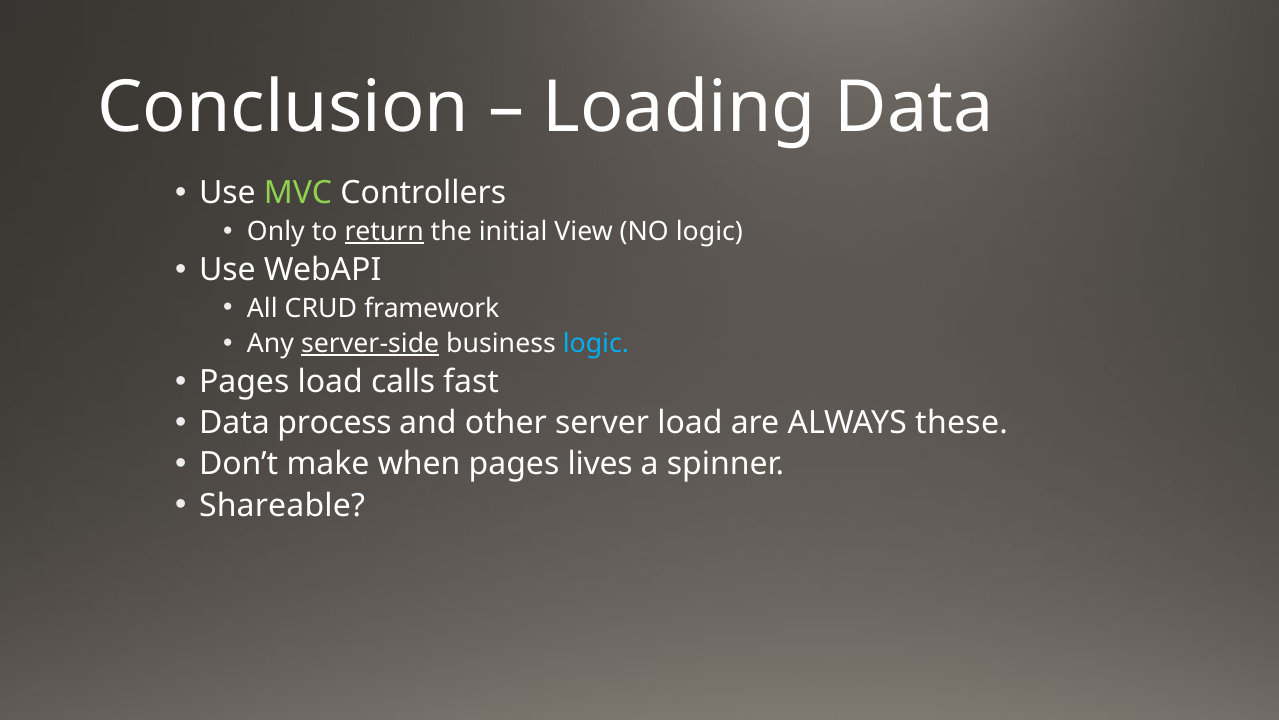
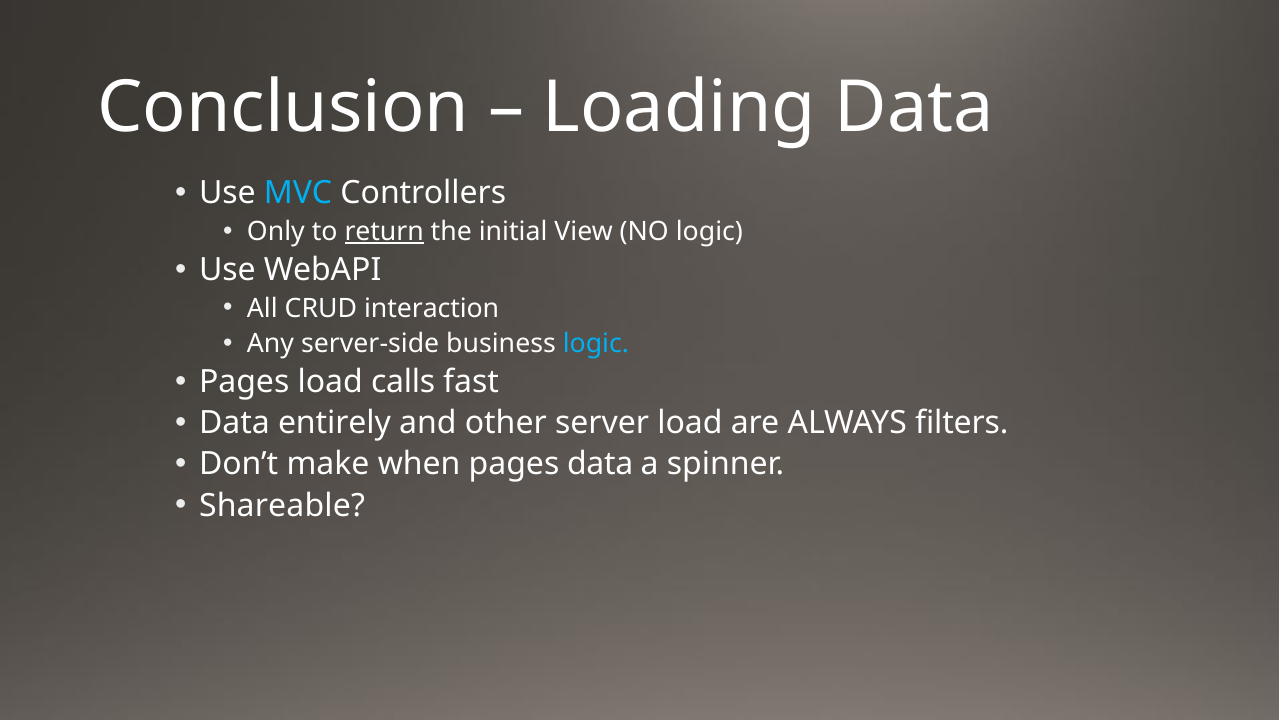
MVC colour: light green -> light blue
framework: framework -> interaction
server-side underline: present -> none
process: process -> entirely
these: these -> filters
pages lives: lives -> data
